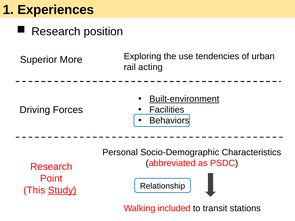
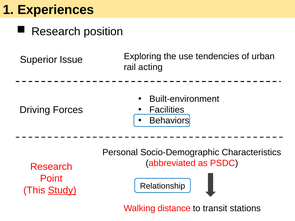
More: More -> Issue
Built-environment underline: present -> none
included: included -> distance
